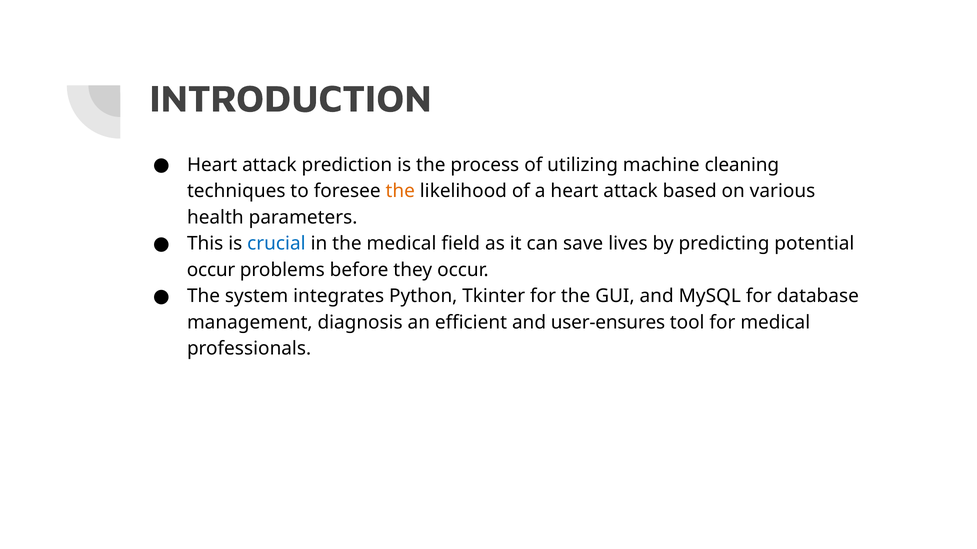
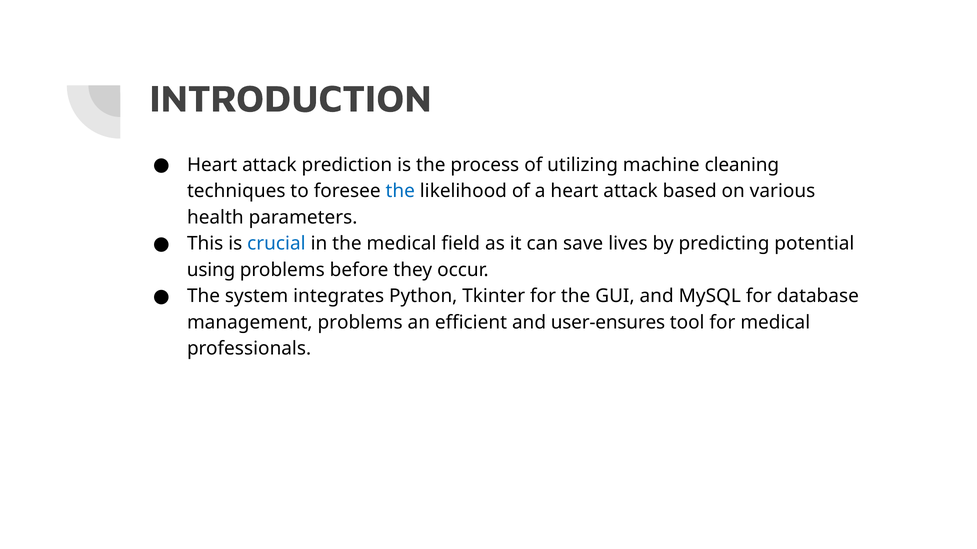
the at (400, 191) colour: orange -> blue
occur at (211, 270): occur -> using
management diagnosis: diagnosis -> problems
